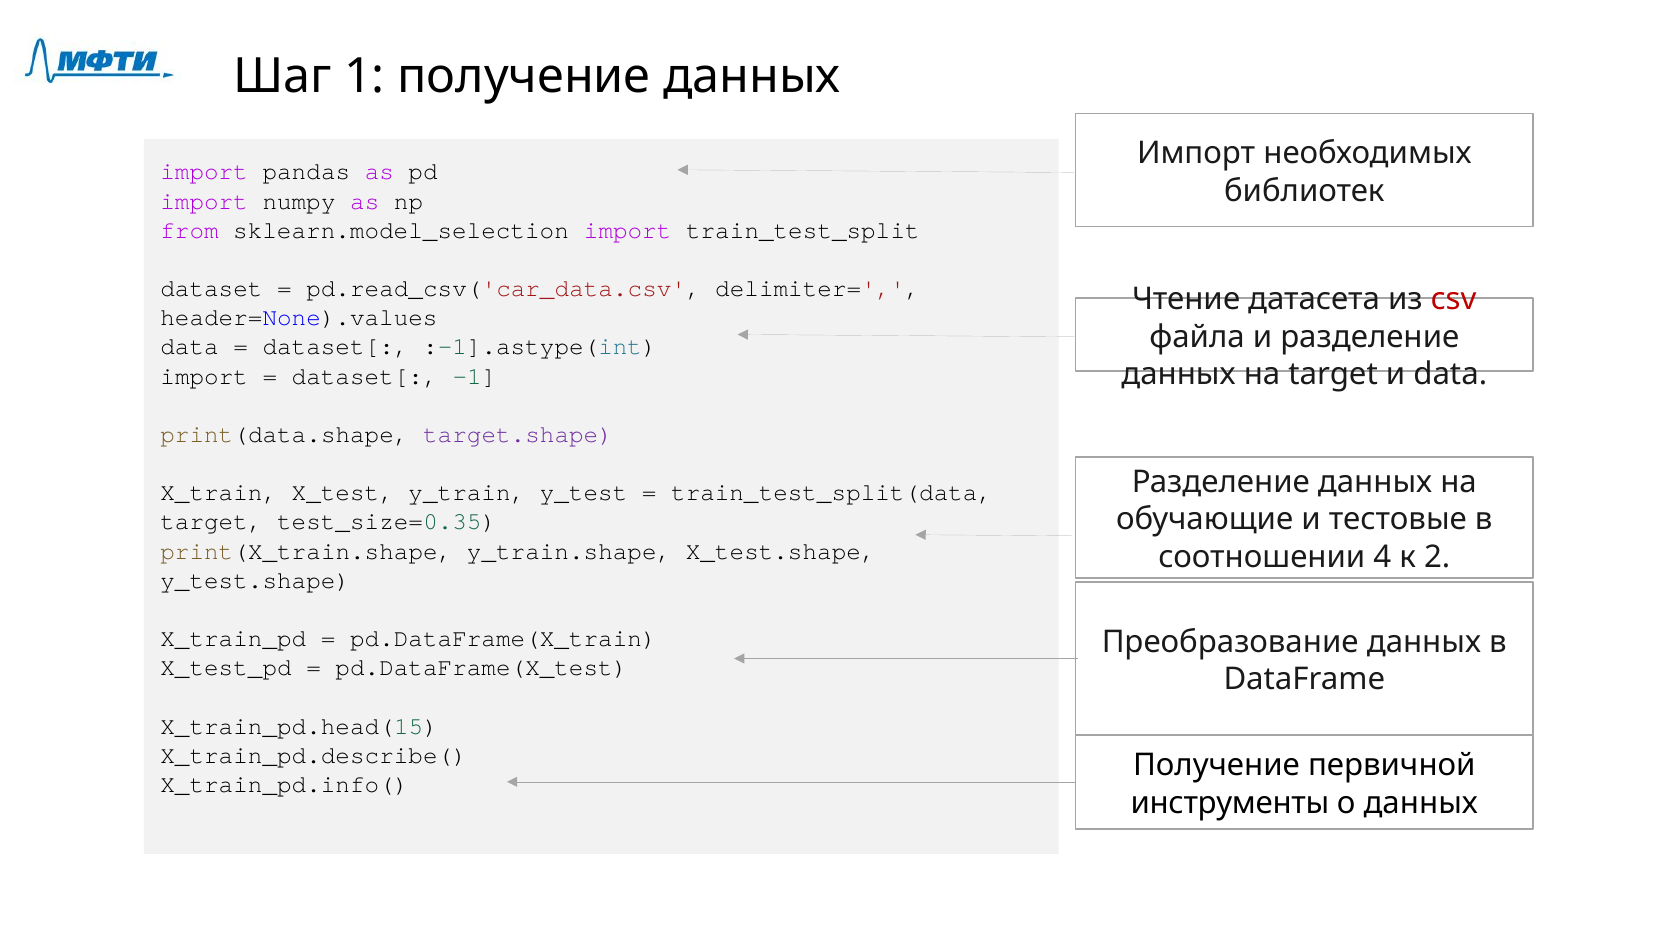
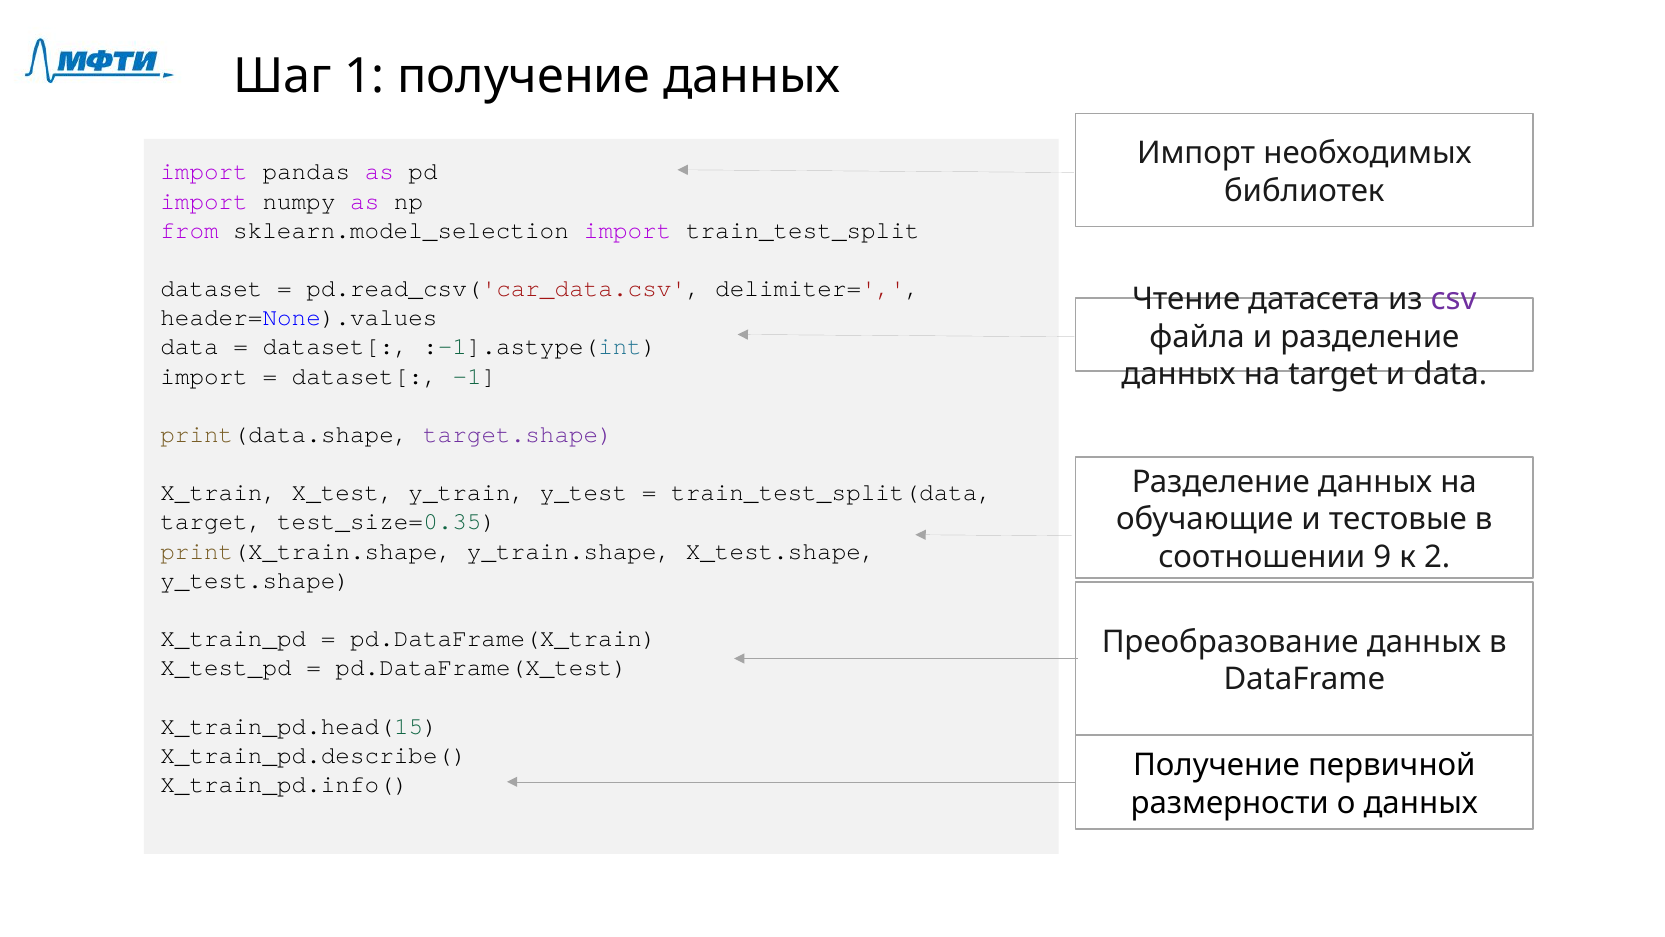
csv colour: red -> purple
4: 4 -> 9
инструменты: инструменты -> размерности
